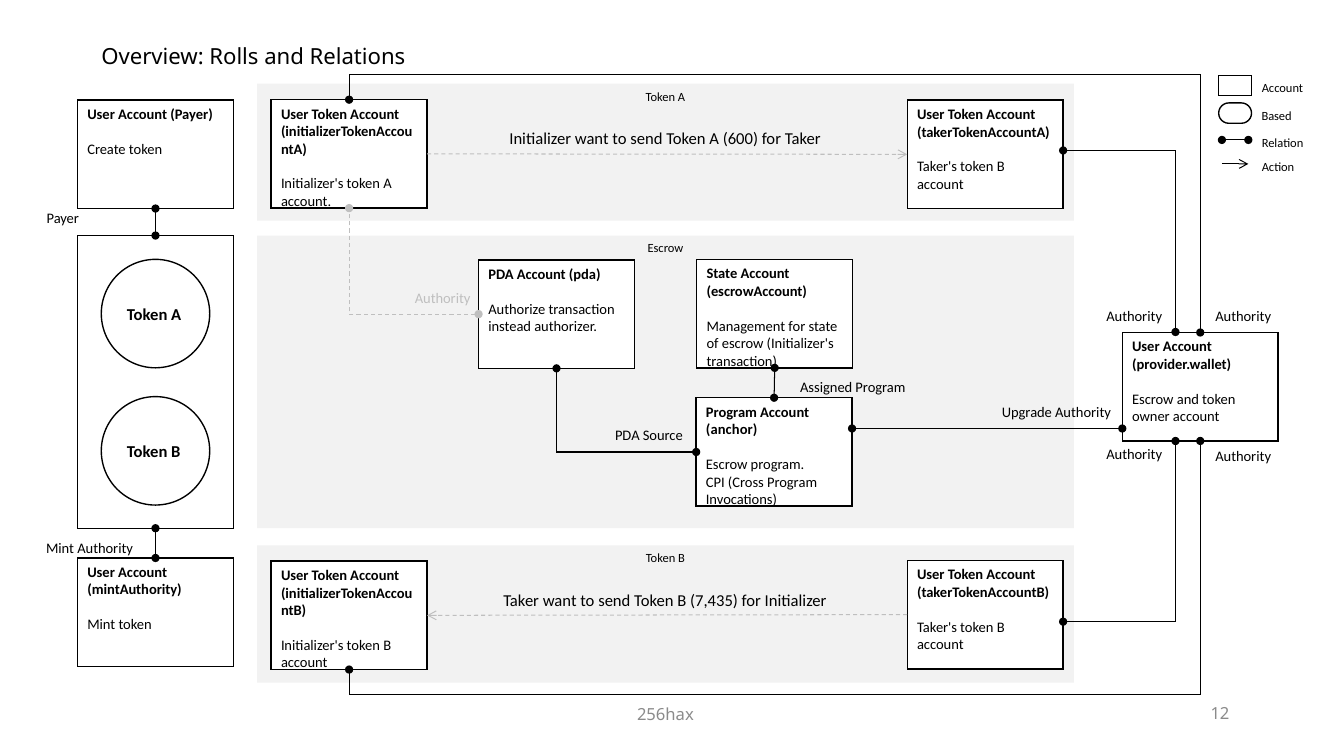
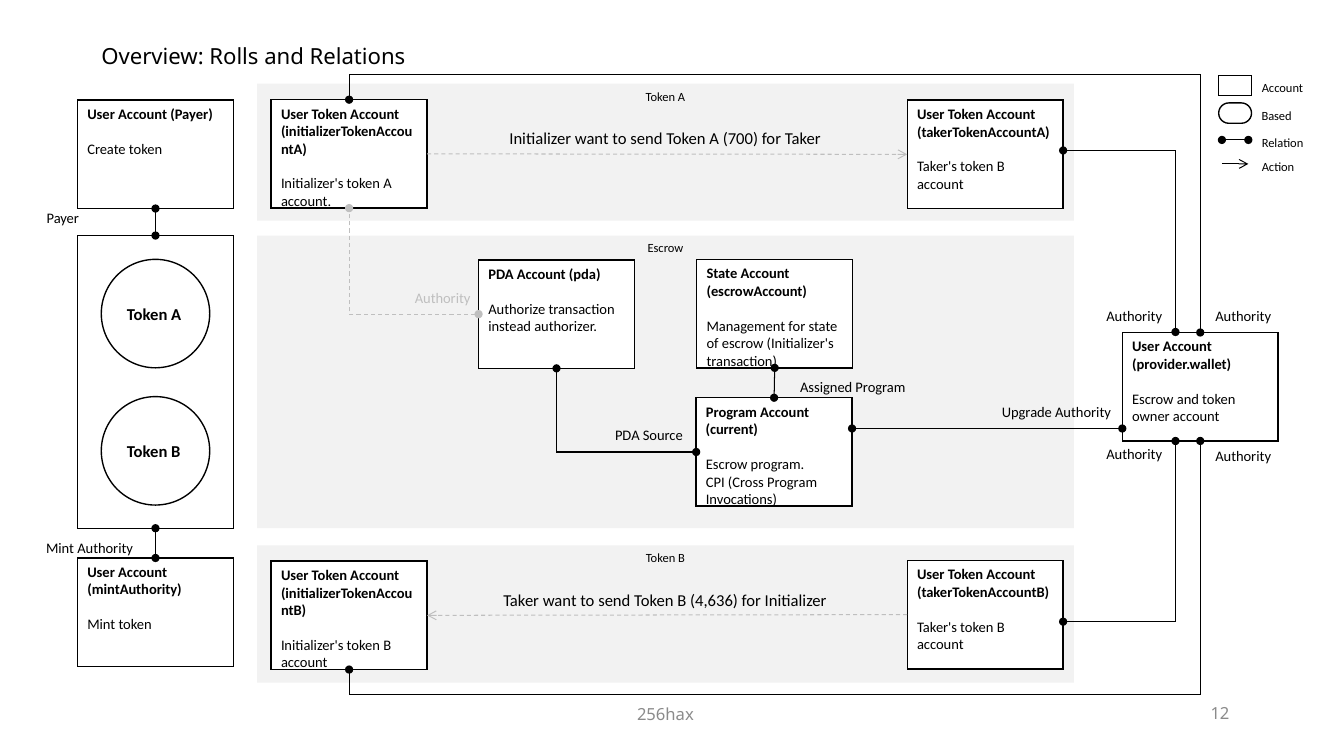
600: 600 -> 700
anchor: anchor -> current
7,435: 7,435 -> 4,636
